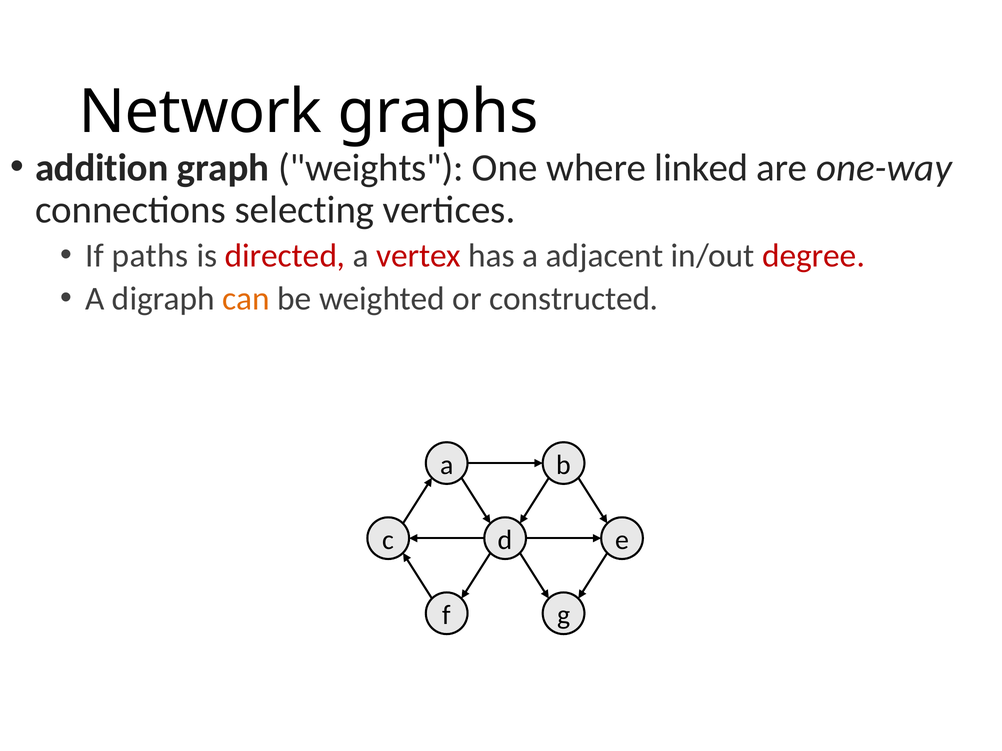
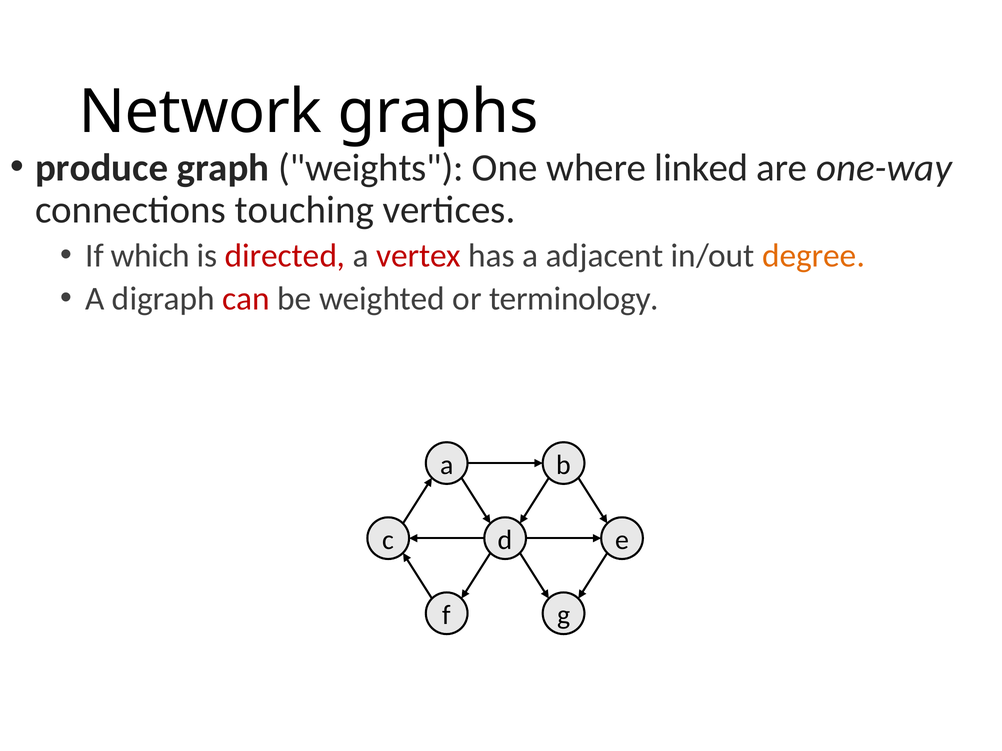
addition: addition -> produce
selecting: selecting -> touching
paths: paths -> which
degree colour: red -> orange
can colour: orange -> red
constructed: constructed -> terminology
